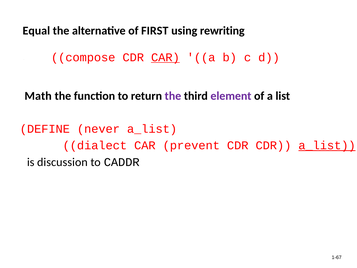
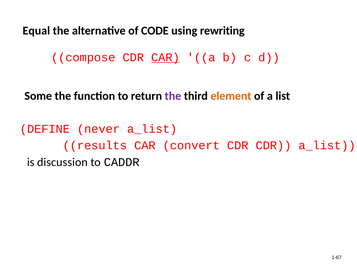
FIRST: FIRST -> CODE
Math: Math -> Some
element colour: purple -> orange
dialect: dialect -> results
prevent: prevent -> convert
a_list at (327, 145) underline: present -> none
